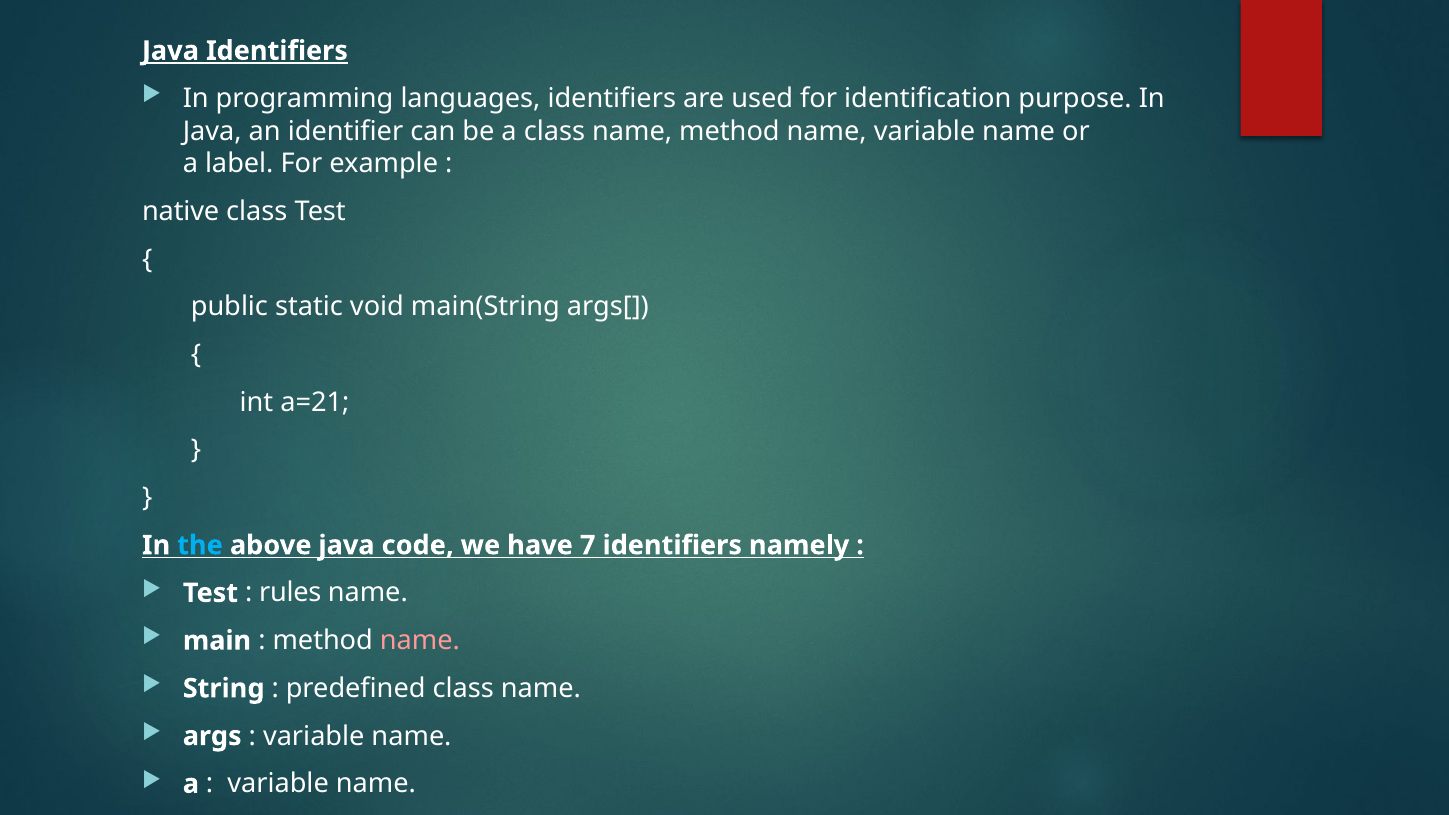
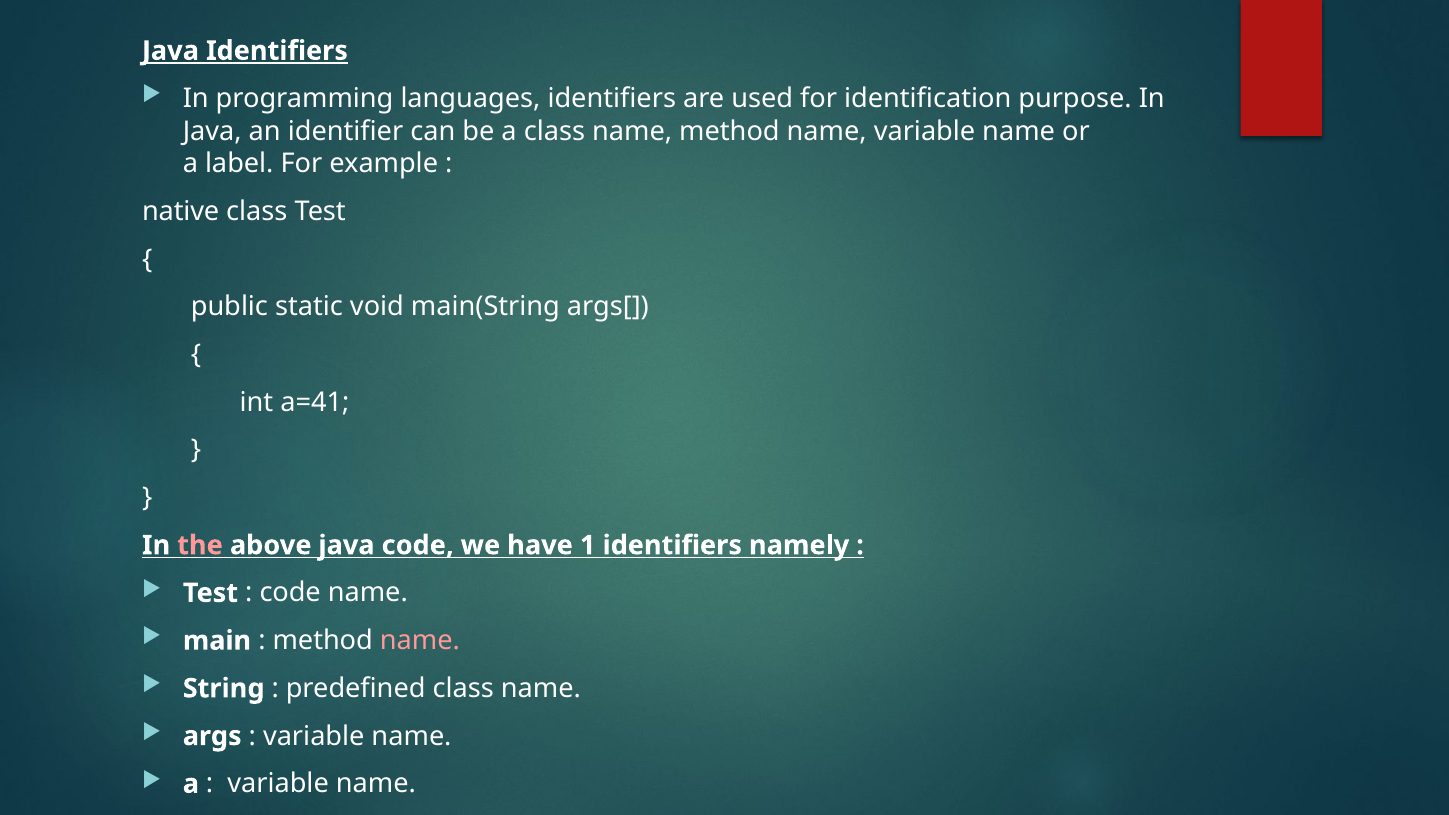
a=21: a=21 -> a=41
the colour: light blue -> pink
7: 7 -> 1
rules at (290, 593): rules -> code
